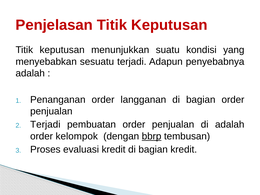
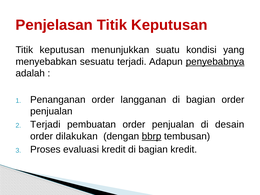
penyebabnya underline: none -> present
di adalah: adalah -> desain
kelompok: kelompok -> dilakukan
